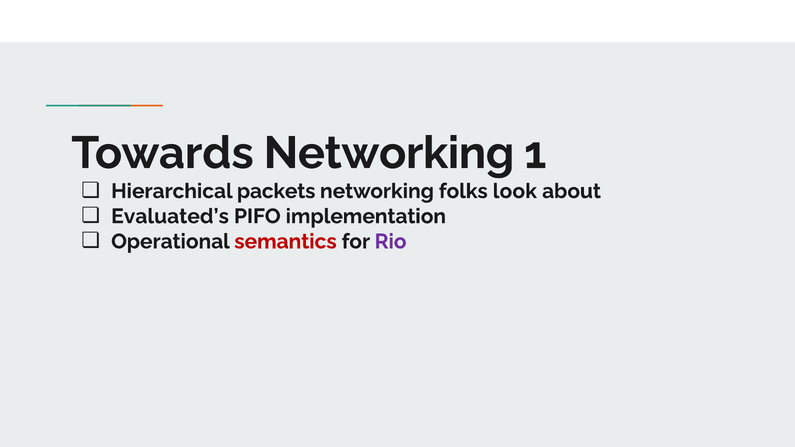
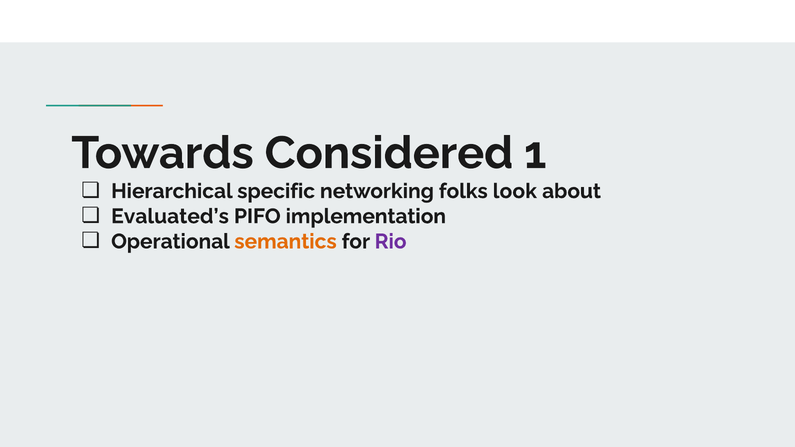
Towards Networking: Networking -> Considered
packets: packets -> specific
semantics colour: red -> orange
